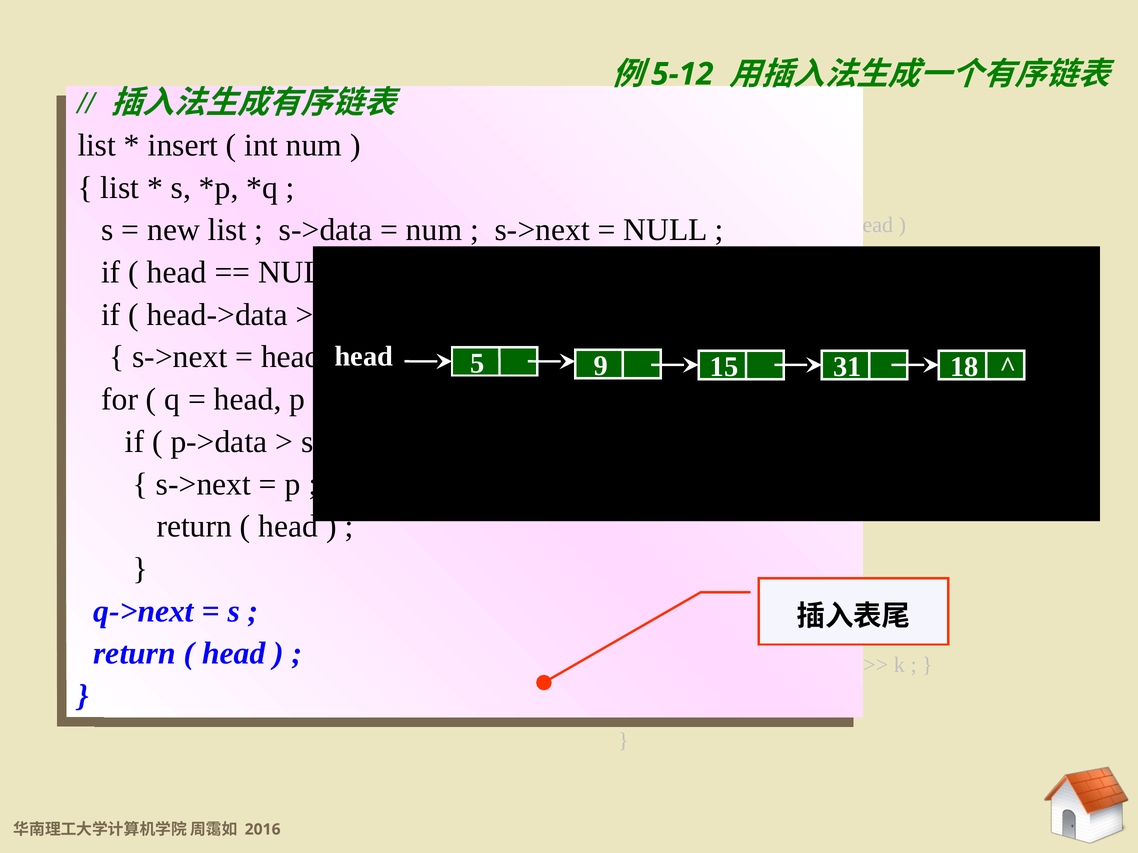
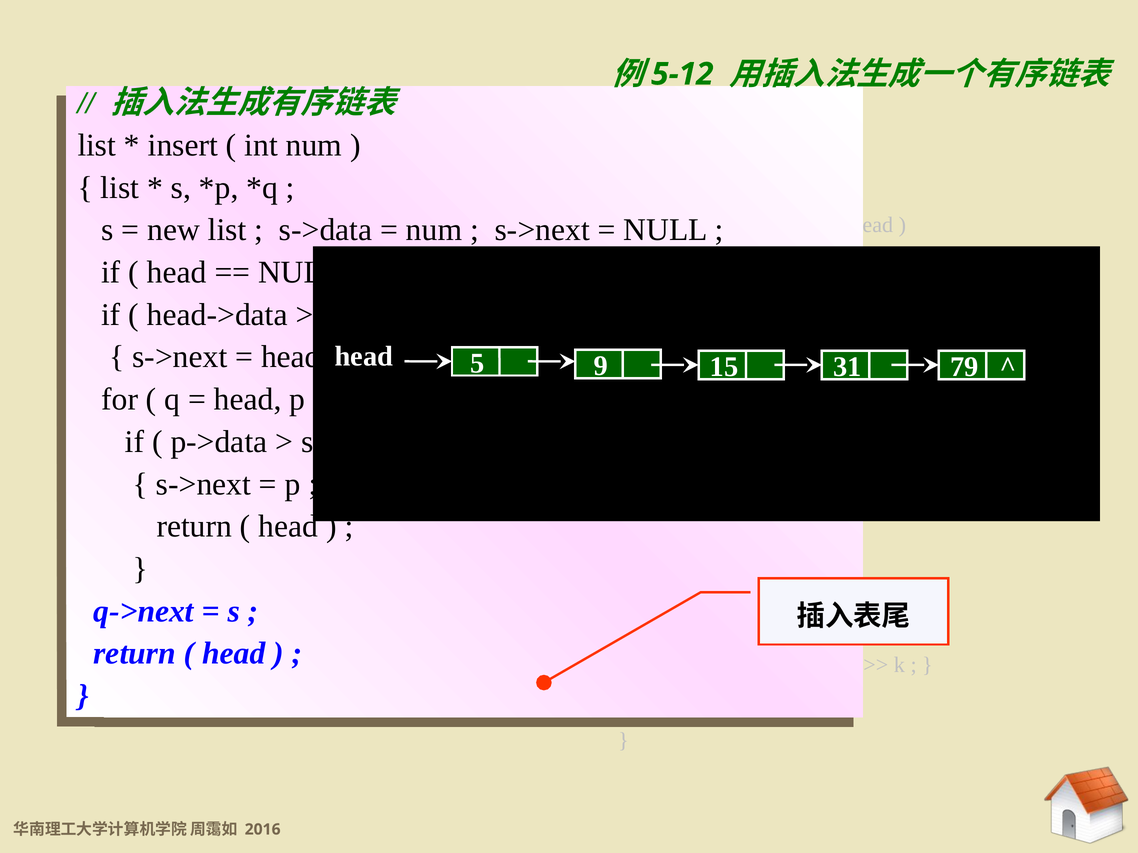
18: 18 -> 79
